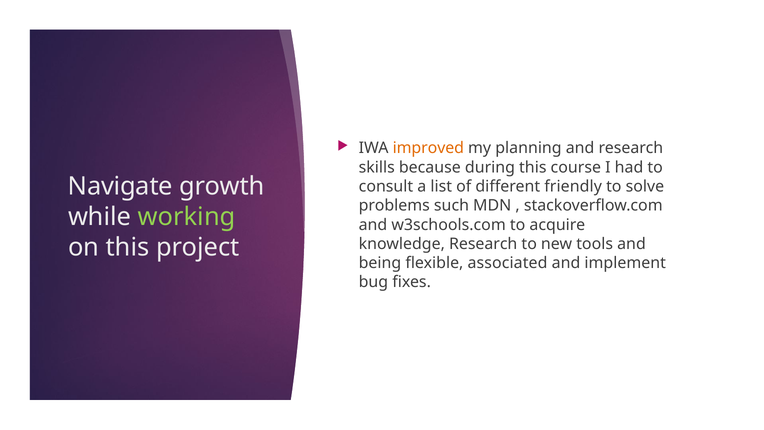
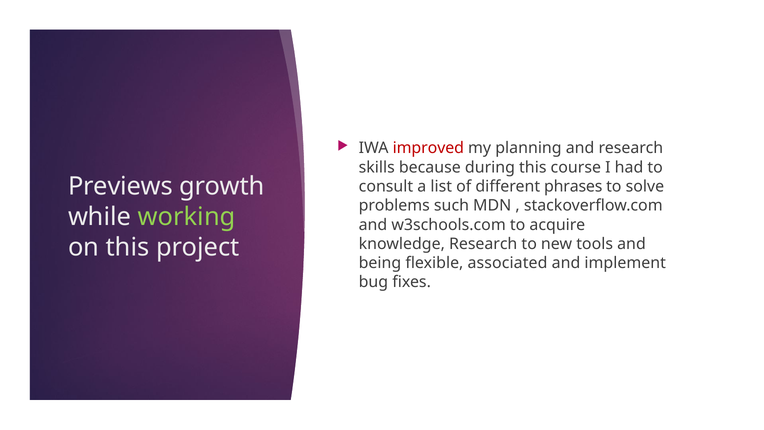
improved colour: orange -> red
Navigate: Navigate -> Previews
friendly: friendly -> phrases
